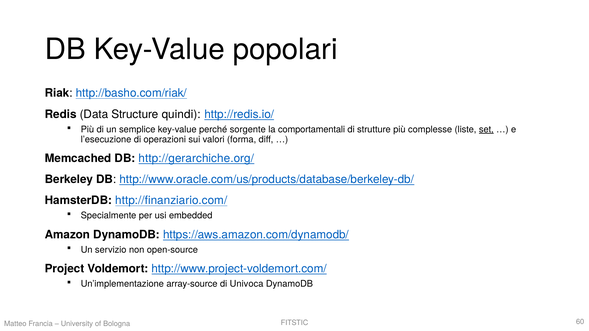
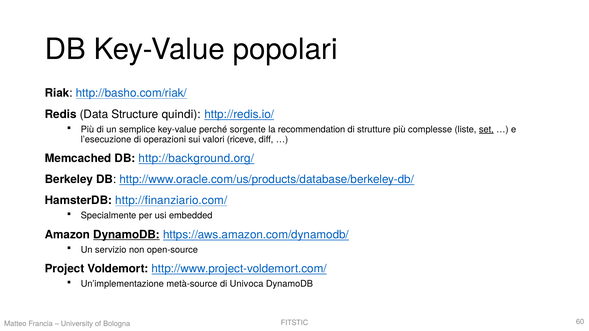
comportamentali: comportamentali -> recommendation
forma: forma -> riceve
http://gerarchiche.org/: http://gerarchiche.org/ -> http://background.org/
DynamoDB at (127, 235) underline: none -> present
array-source: array-source -> metà-source
